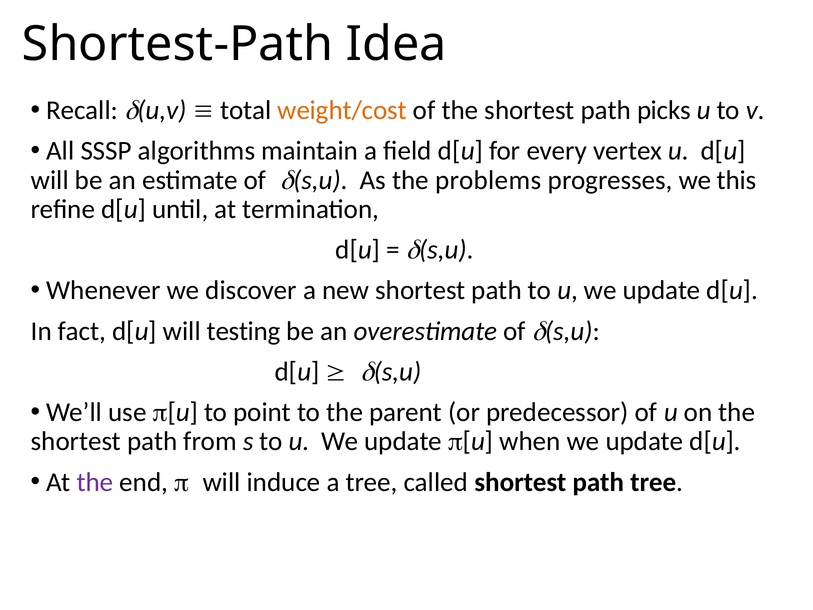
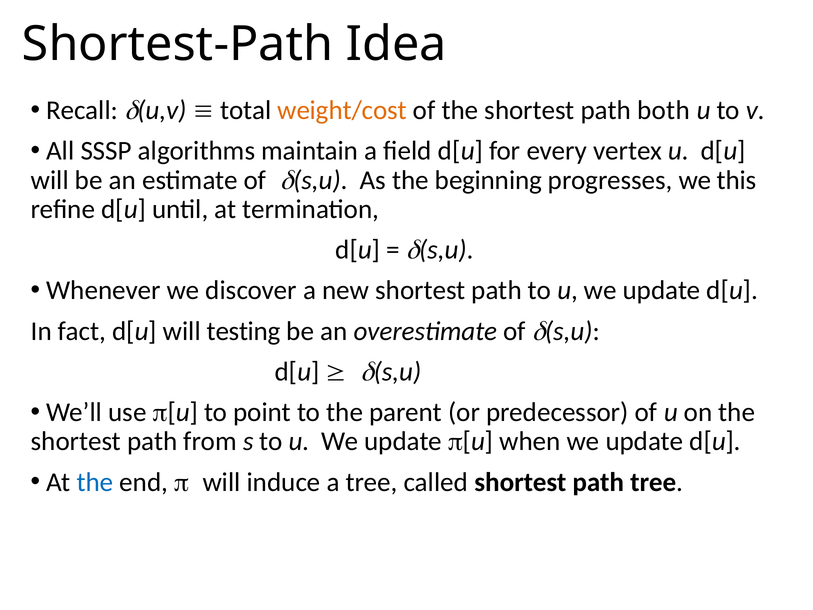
picks: picks -> both
problems: problems -> beginning
the at (95, 482) colour: purple -> blue
